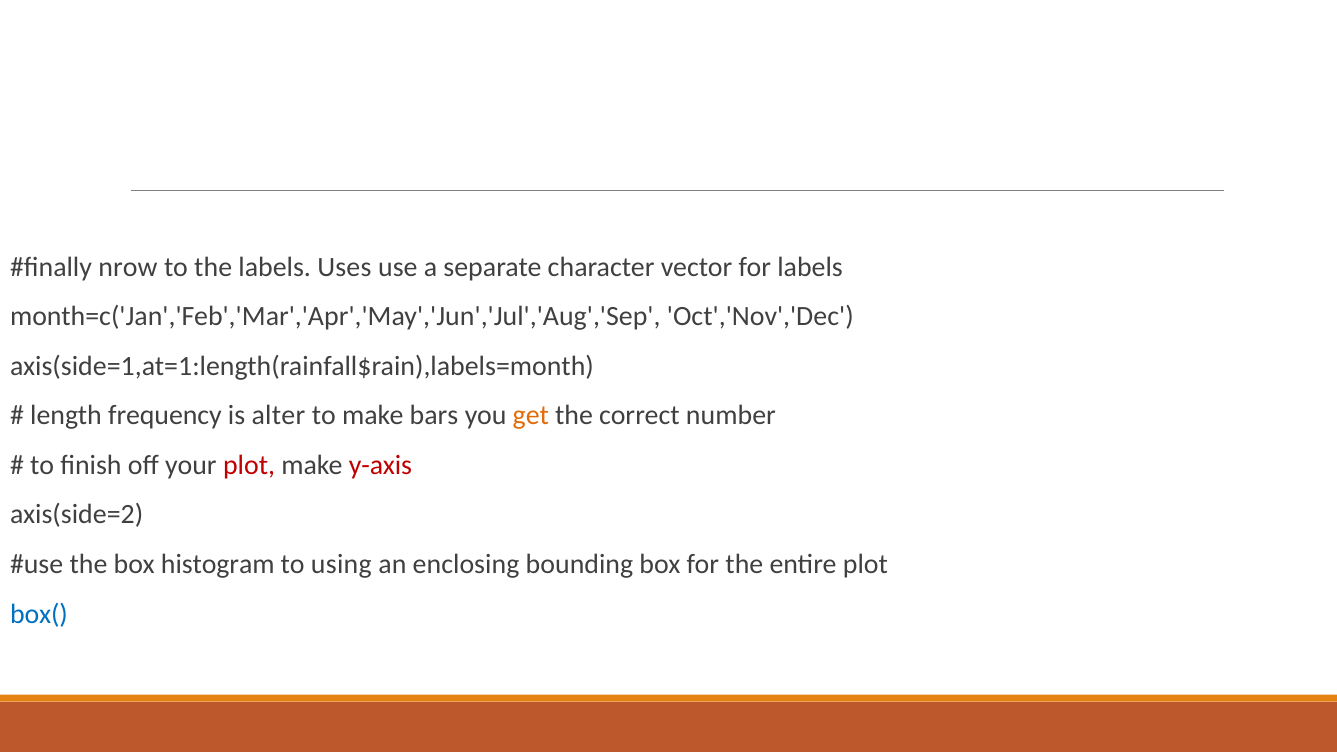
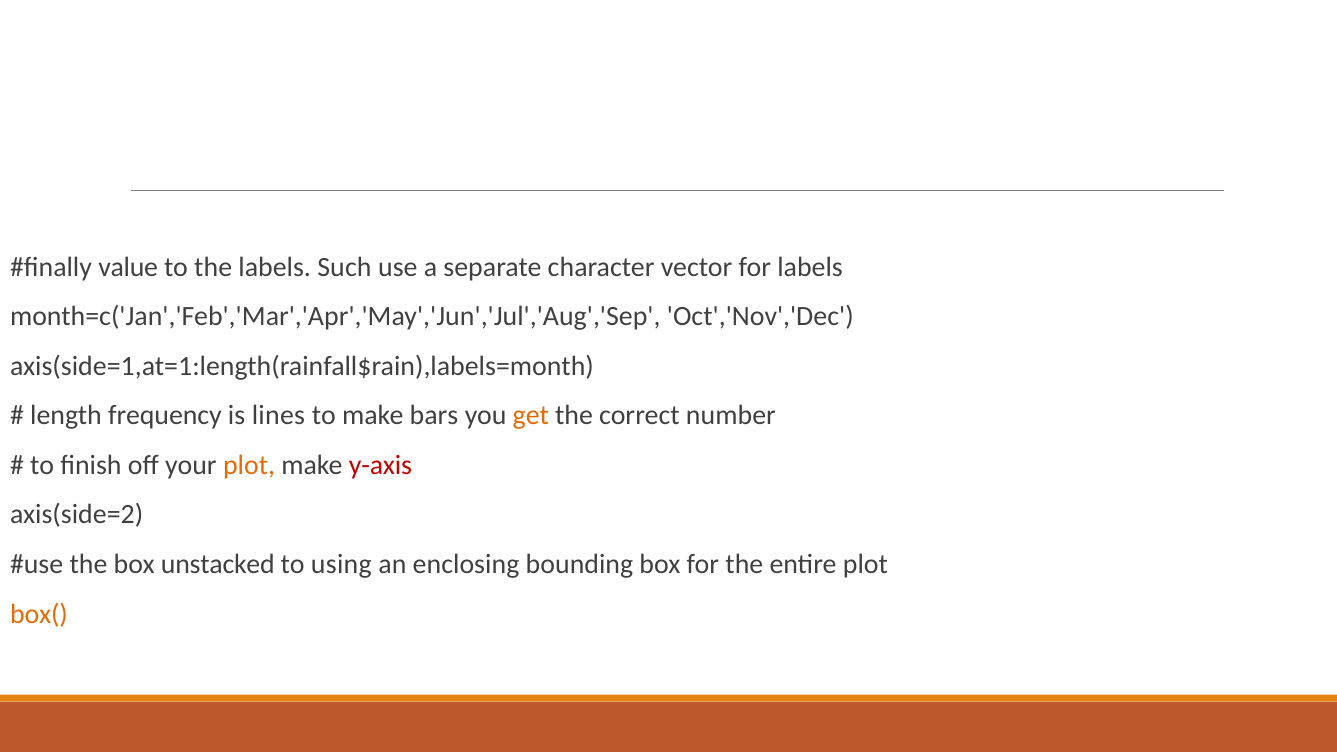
nrow: nrow -> value
Uses: Uses -> Such
alter: alter -> lines
plot at (249, 465) colour: red -> orange
histogram: histogram -> unstacked
box( colour: blue -> orange
